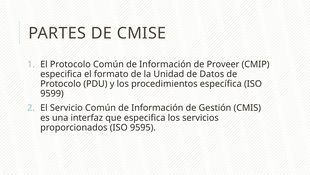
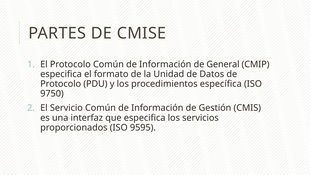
Proveer: Proveer -> General
9599: 9599 -> 9750
